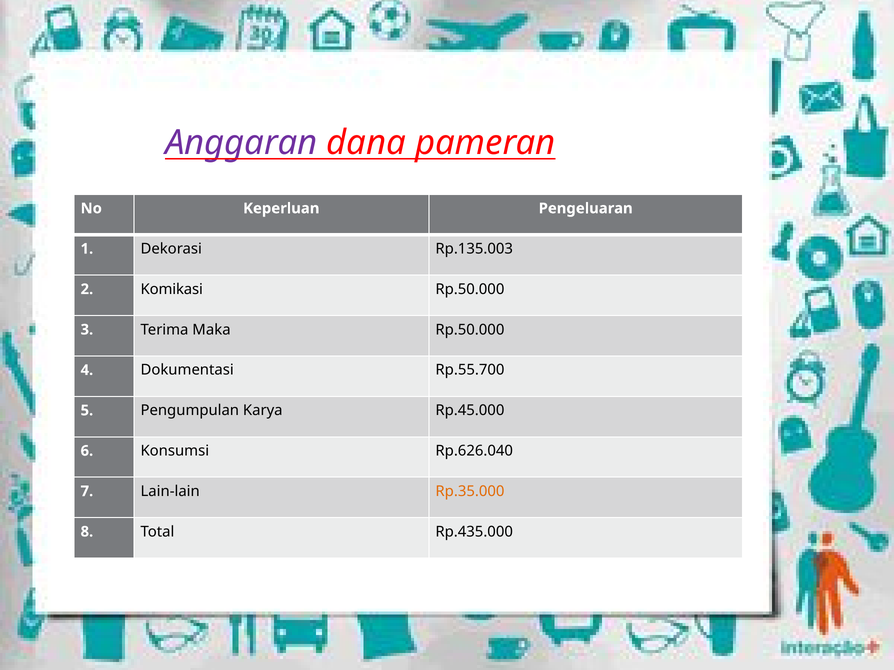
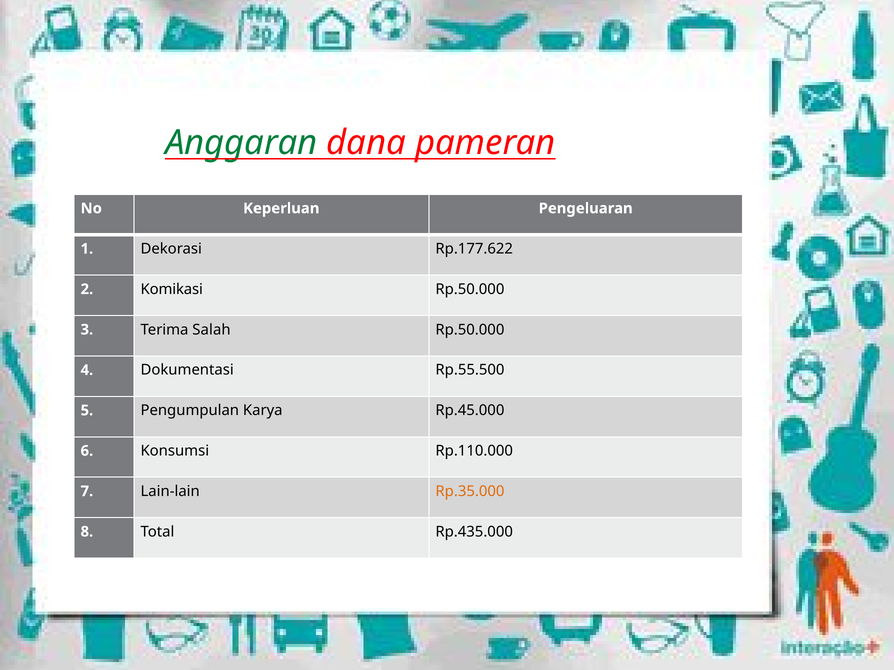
Anggaran colour: purple -> green
Rp.135.003: Rp.135.003 -> Rp.177.622
Maka: Maka -> Salah
Rp.55.700: Rp.55.700 -> Rp.55.500
Rp.626.040: Rp.626.040 -> Rp.110.000
